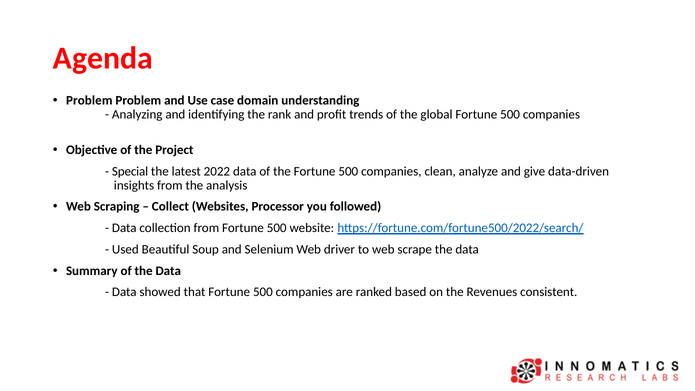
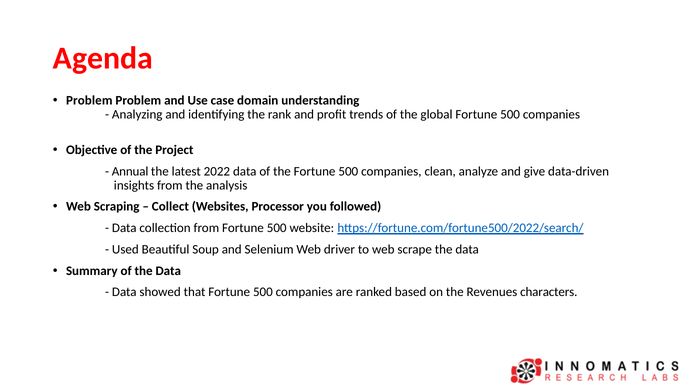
Special: Special -> Annual
consistent: consistent -> characters
